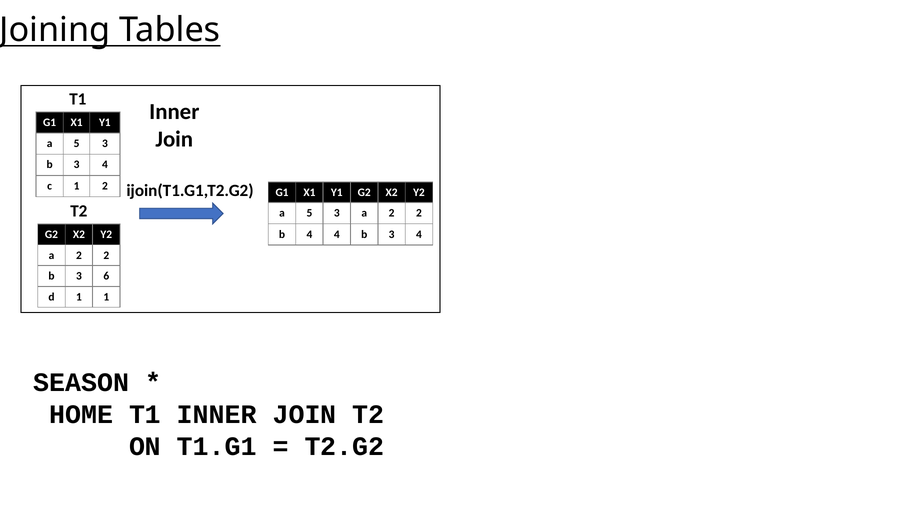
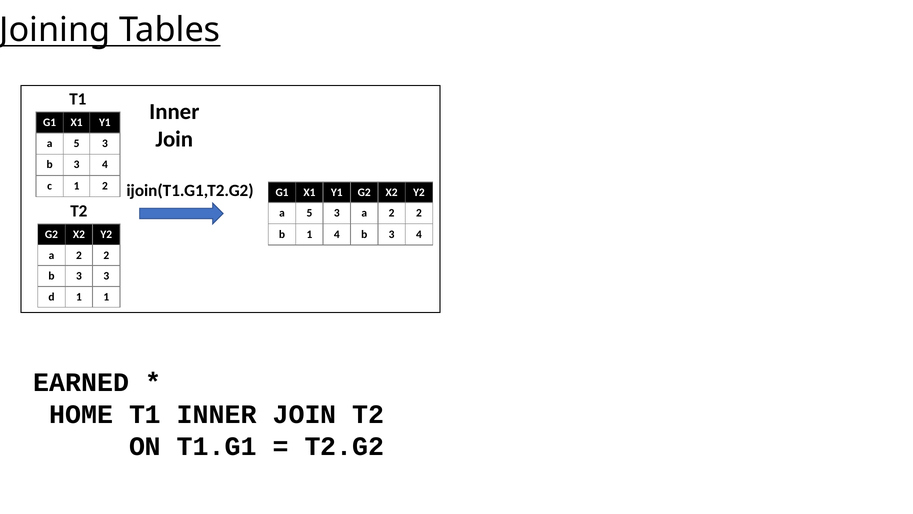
b 4: 4 -> 1
3 6: 6 -> 3
SEASON: SEASON -> EARNED
